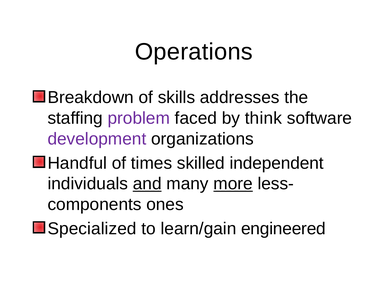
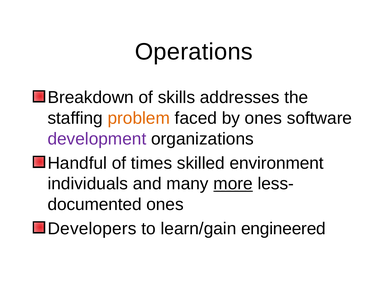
problem colour: purple -> orange
by think: think -> ones
independent: independent -> environment
and underline: present -> none
components: components -> documented
Specialized: Specialized -> Developers
